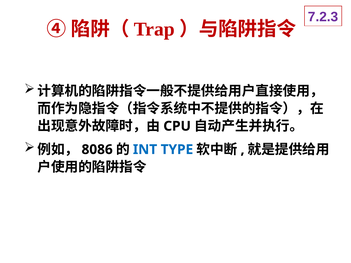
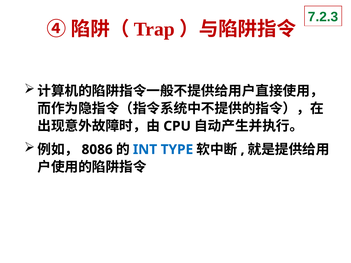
7.2.3 colour: purple -> green
